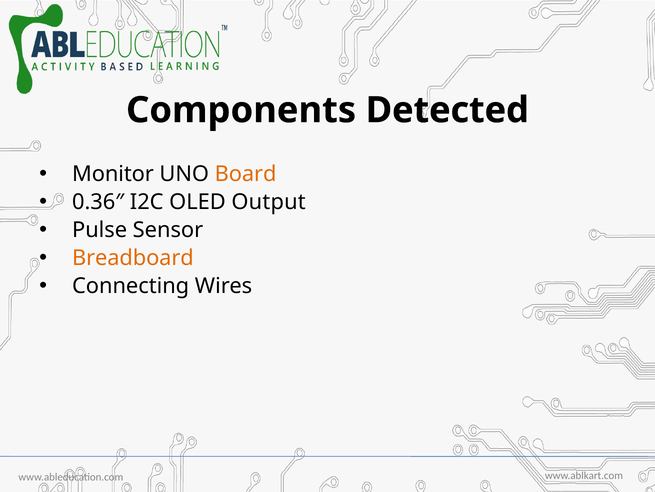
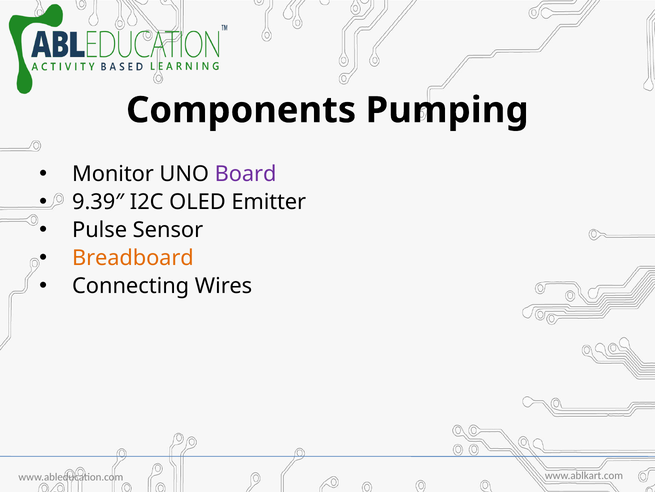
Detected: Detected -> Pumping
Board colour: orange -> purple
0.36″: 0.36″ -> 9.39″
Output: Output -> Emitter
